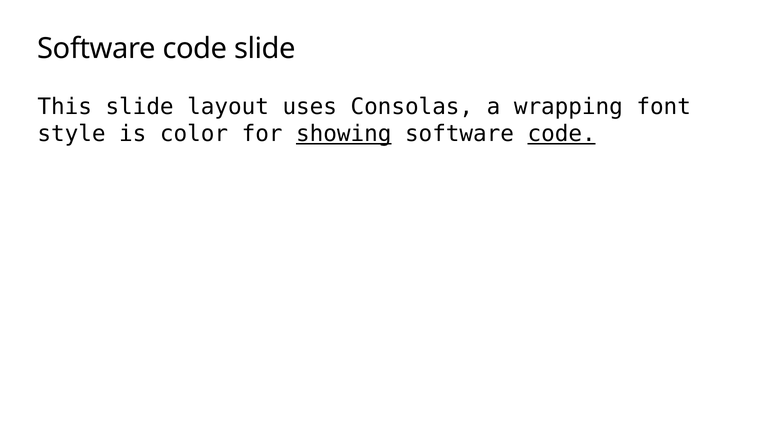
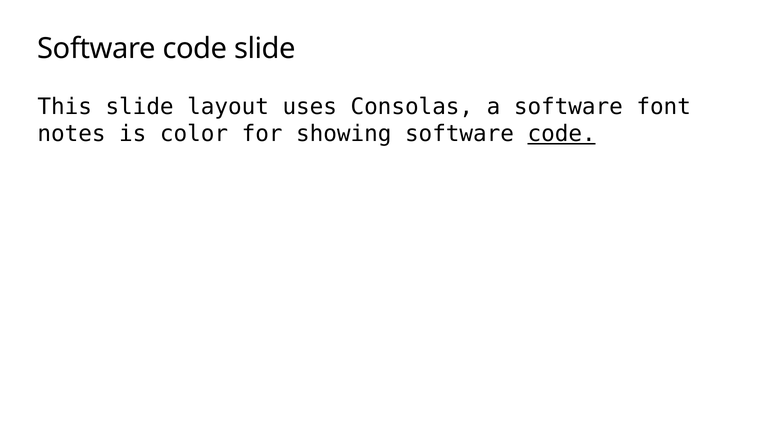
a wrapping: wrapping -> software
style: style -> notes
showing underline: present -> none
